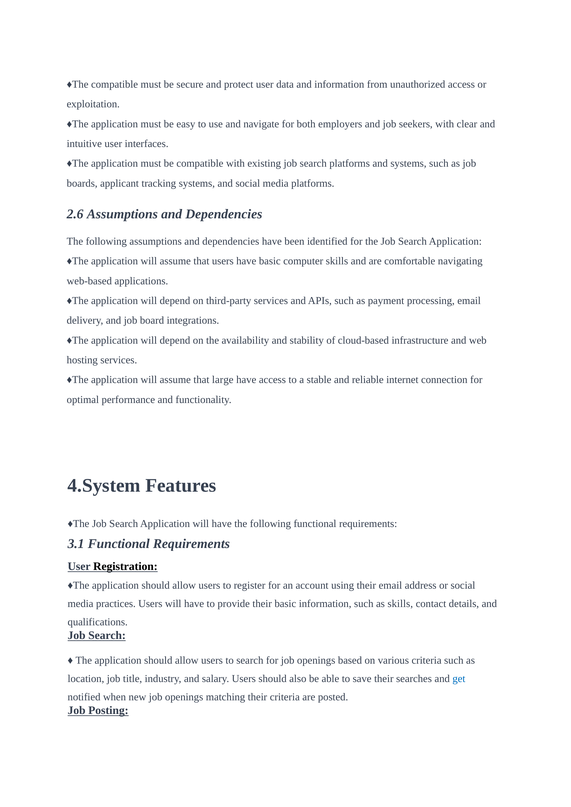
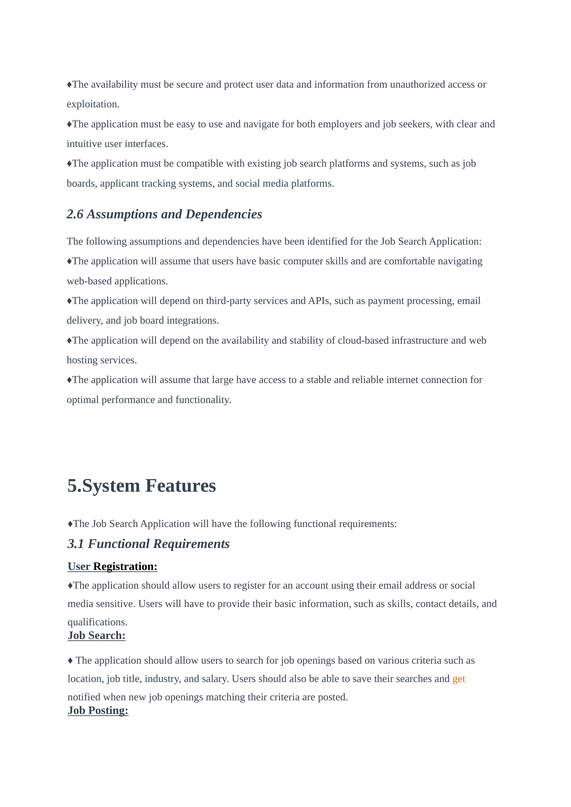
♦The compatible: compatible -> availability
4.System: 4.System -> 5.System
practices: practices -> sensitive
get colour: blue -> orange
